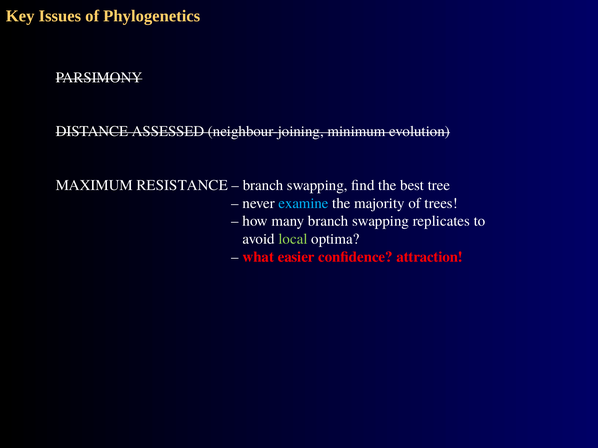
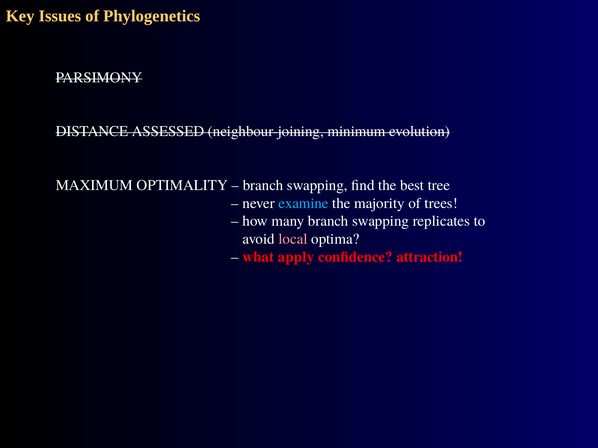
RESISTANCE: RESISTANCE -> OPTIMALITY
local colour: light green -> pink
easier: easier -> apply
